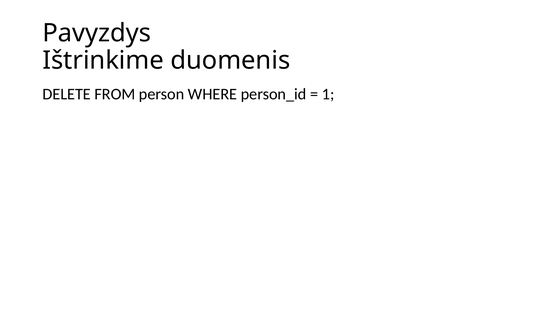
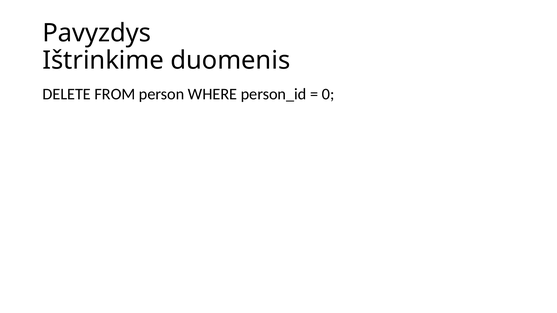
1: 1 -> 0
